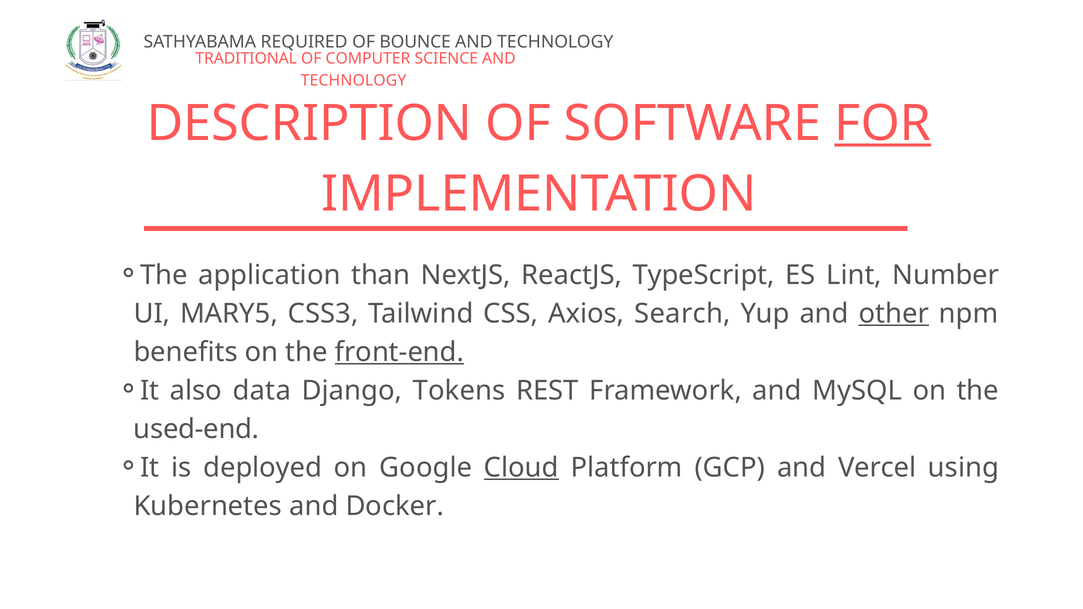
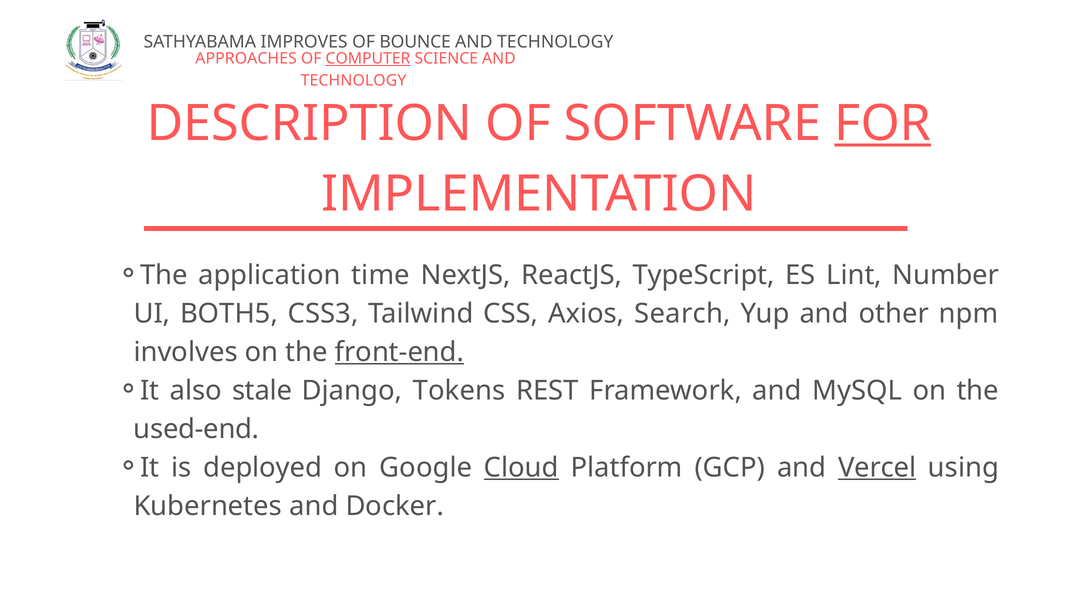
REQUIRED: REQUIRED -> IMPROVES
TRADITIONAL: TRADITIONAL -> APPROACHES
COMPUTER underline: none -> present
than: than -> time
MARY5: MARY5 -> BOTH5
other underline: present -> none
benefits: benefits -> involves
data: data -> stale
Vercel underline: none -> present
